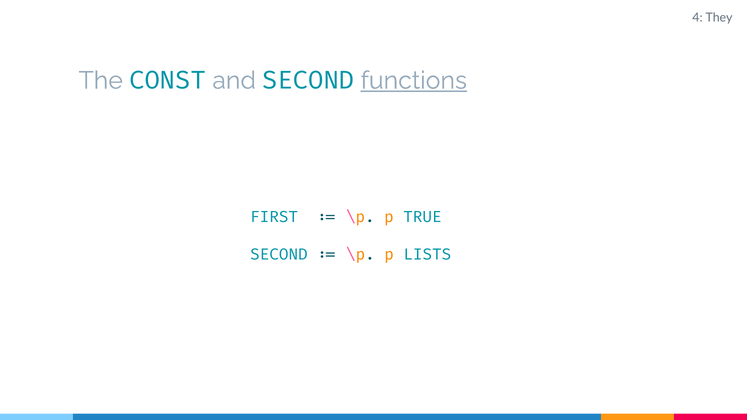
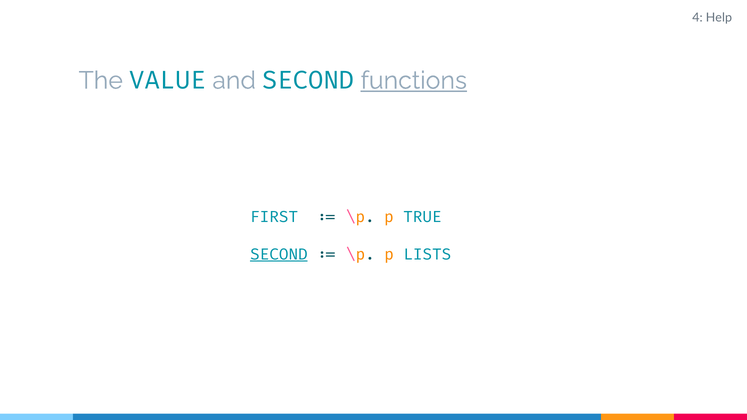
They: They -> Help
CONST: CONST -> VALUE
SECOND at (279, 254) underline: none -> present
